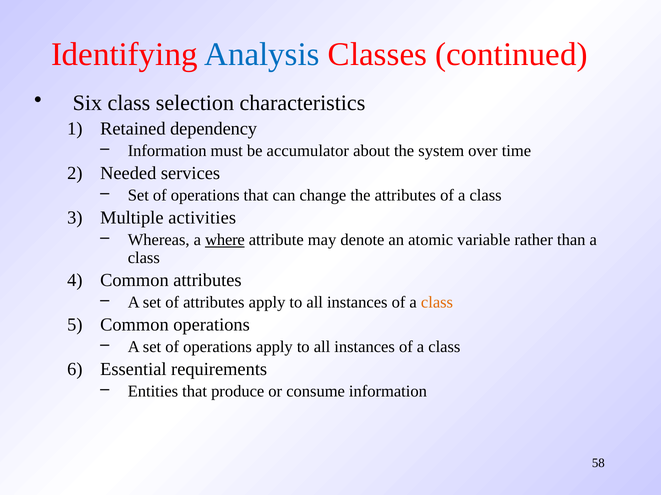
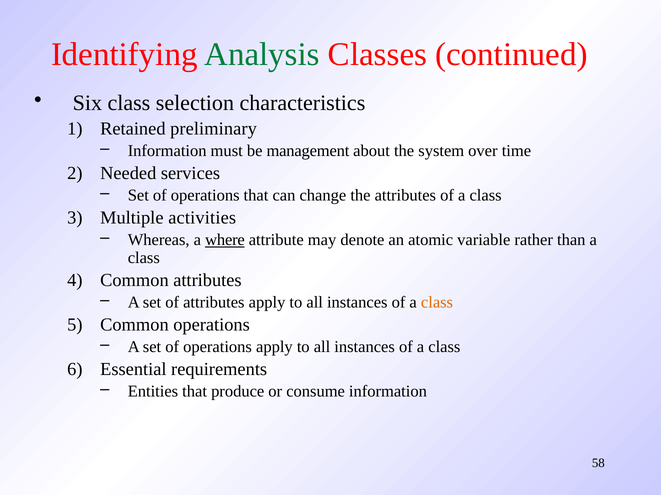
Analysis colour: blue -> green
dependency: dependency -> preliminary
accumulator: accumulator -> management
